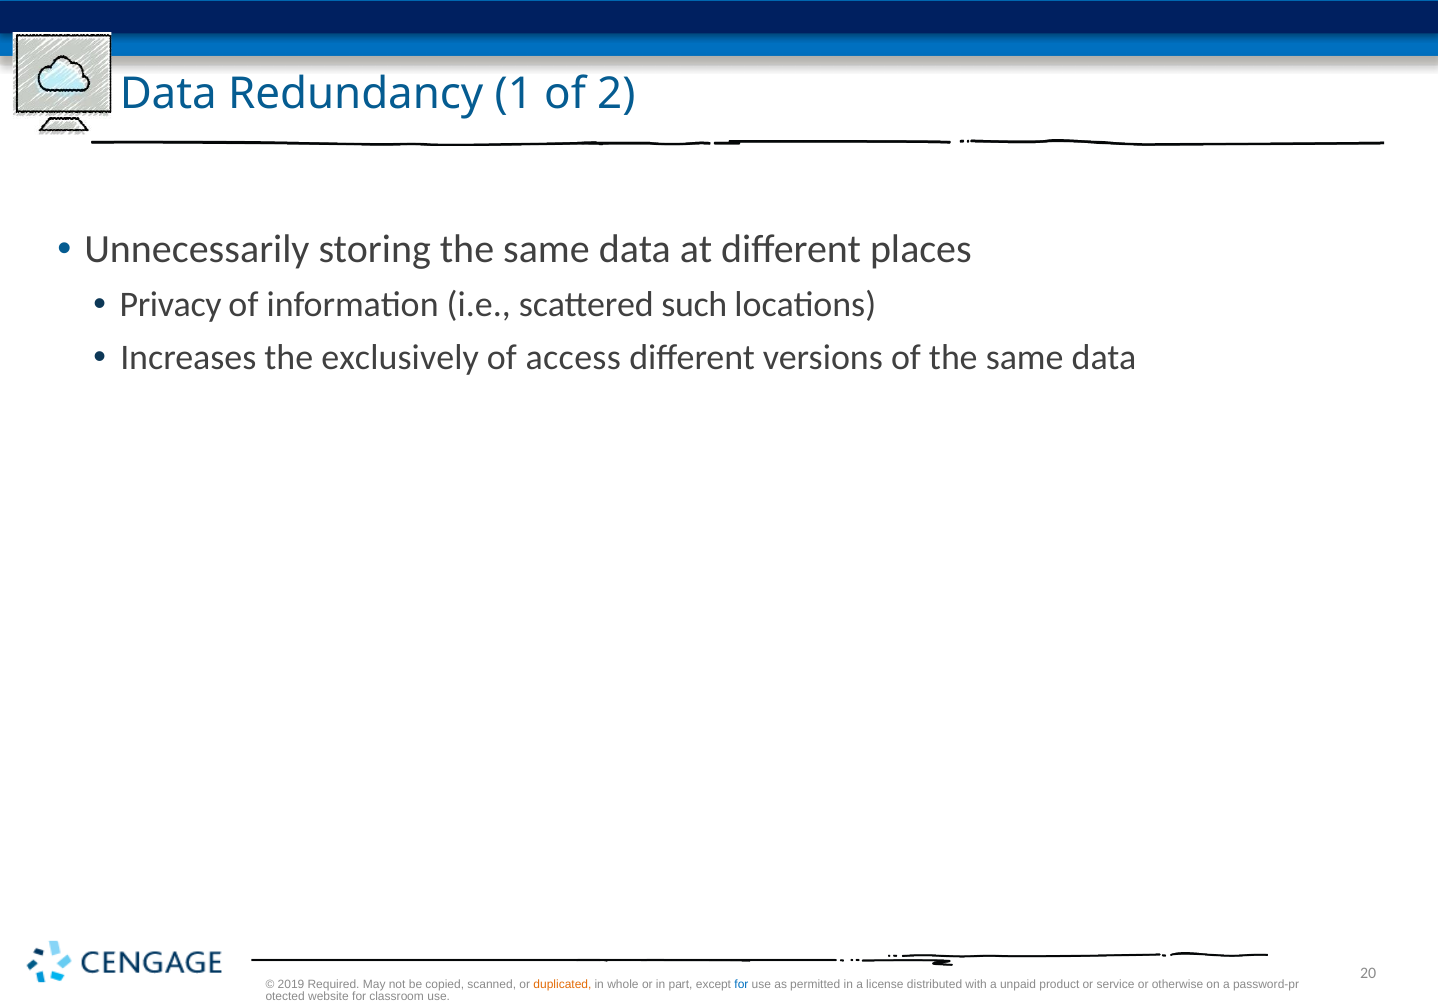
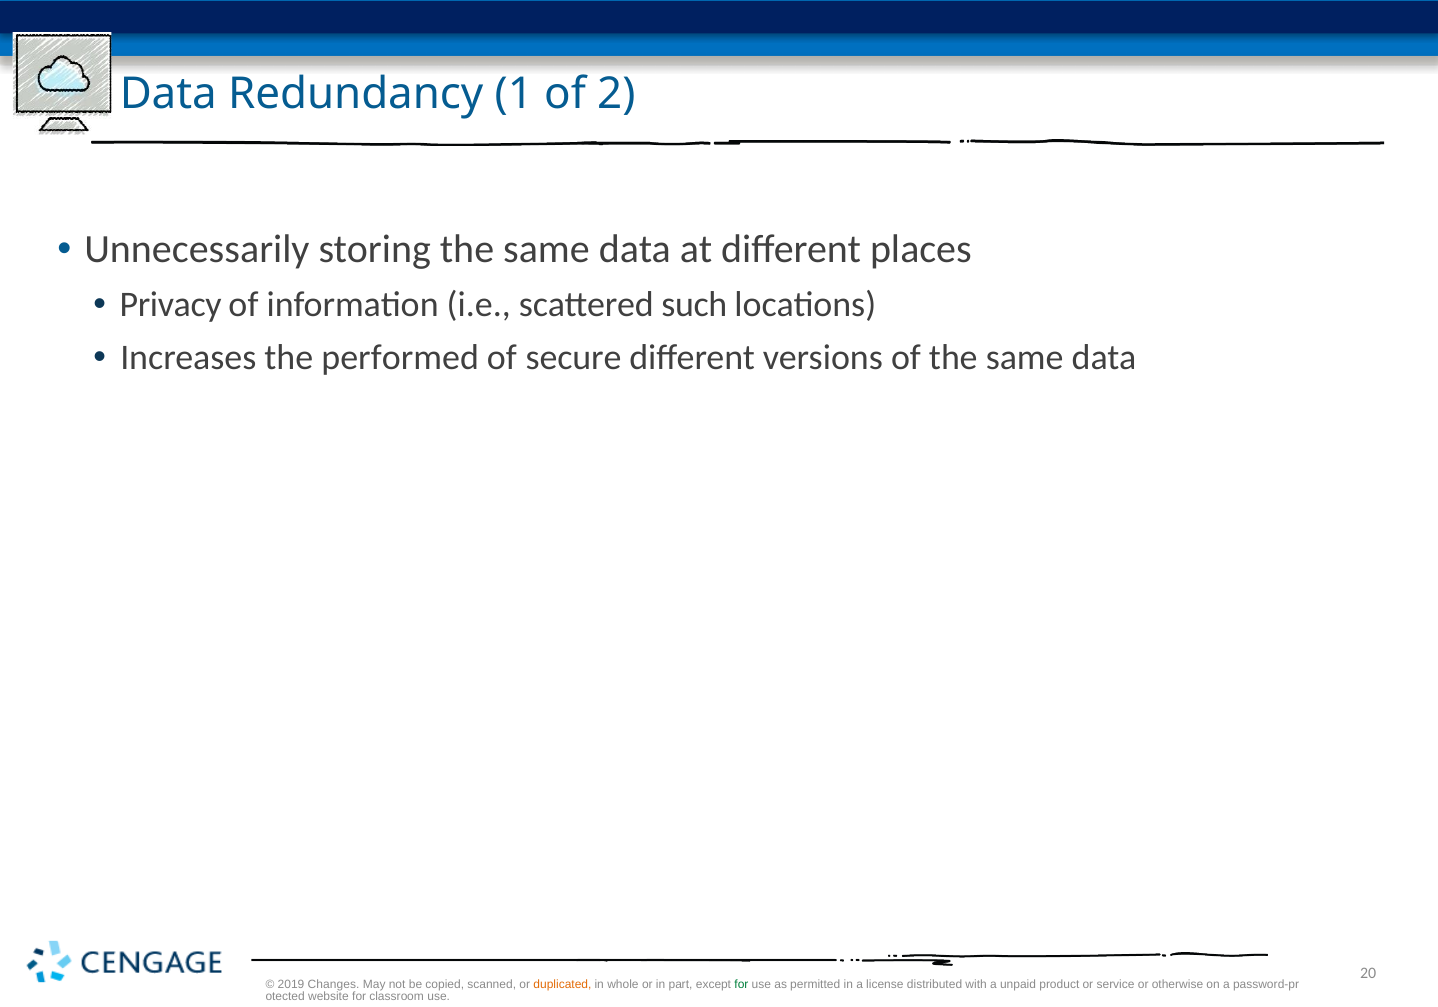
exclusively: exclusively -> performed
access: access -> secure
Required: Required -> Changes
for at (741, 984) colour: blue -> green
